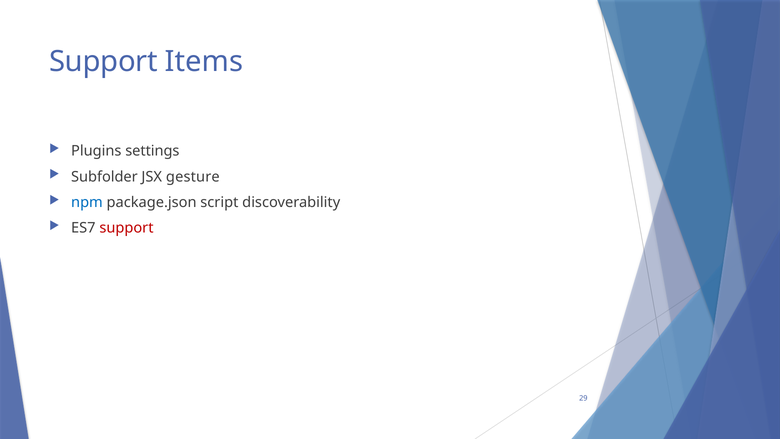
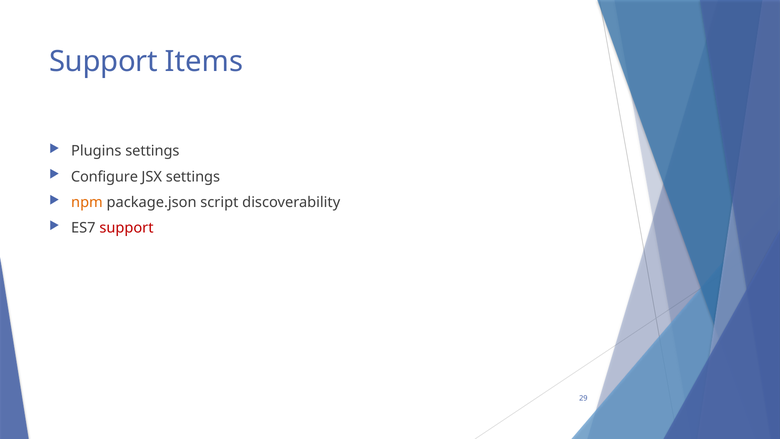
Subfolder: Subfolder -> Configure
JSX gesture: gesture -> settings
npm colour: blue -> orange
